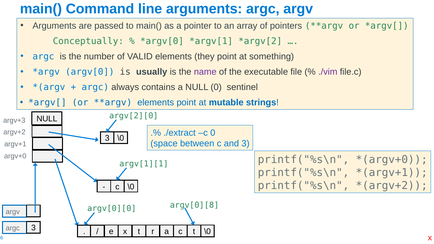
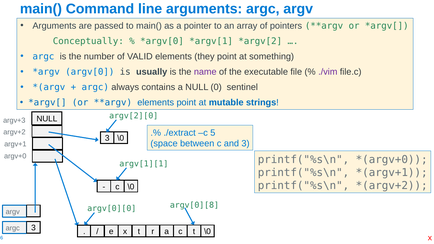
c 0: 0 -> 5
